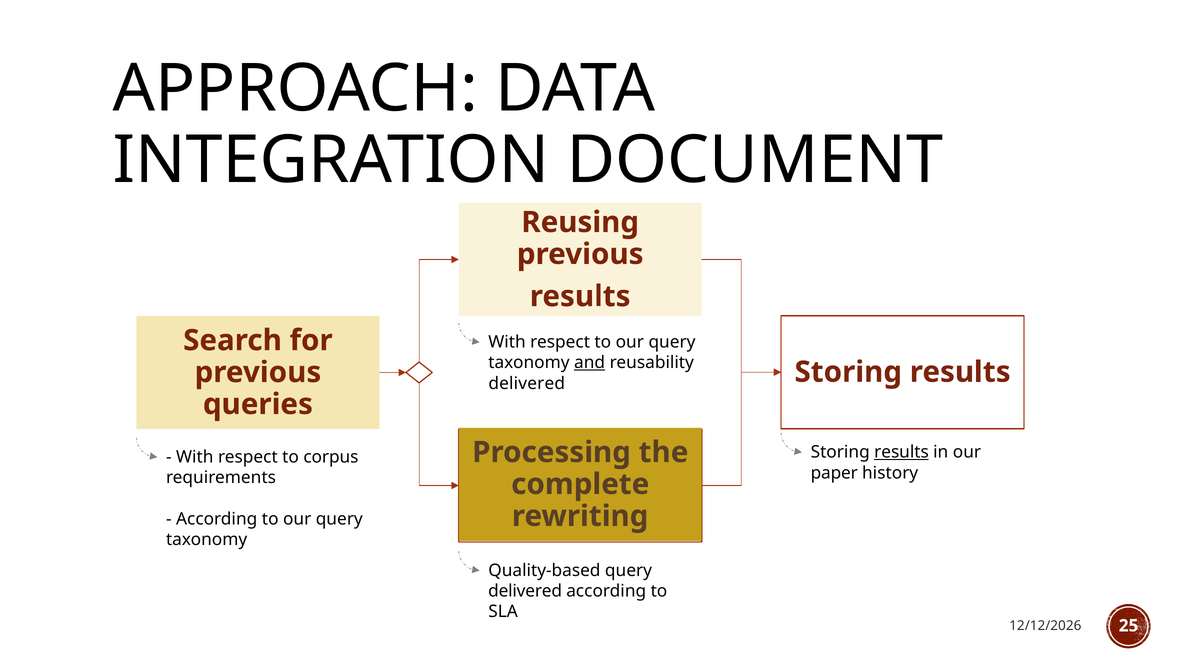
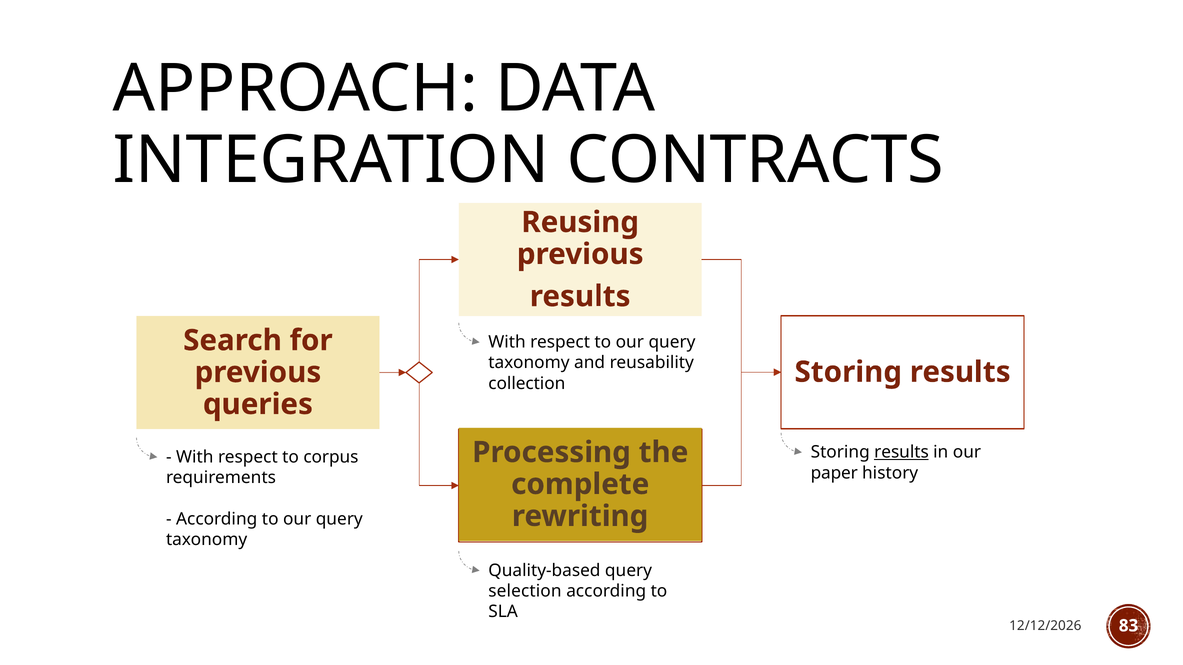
DOCUMENT: DOCUMENT -> CONTRACTS
and underline: present -> none
delivered at (527, 384): delivered -> collection
delivered at (525, 591): delivered -> selection
25: 25 -> 83
